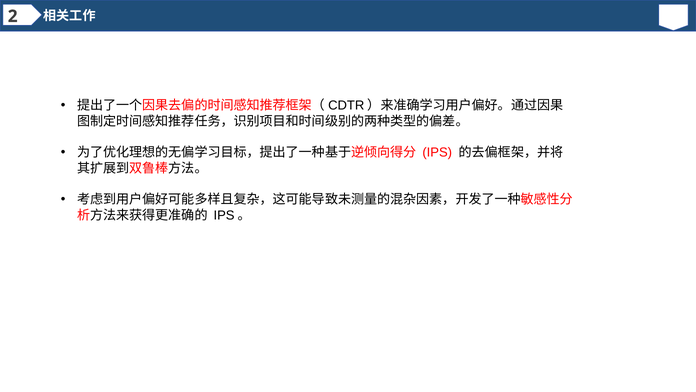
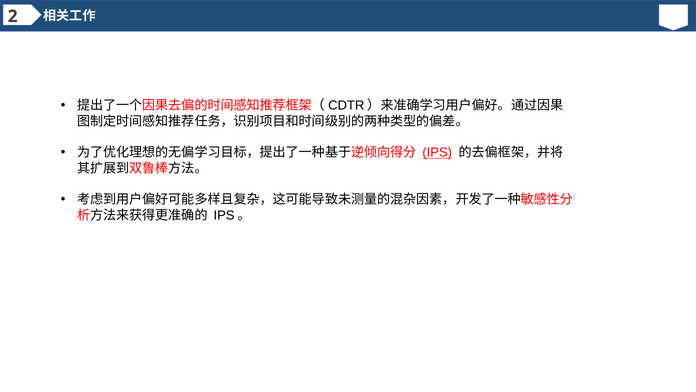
IPS underline: none -> present
